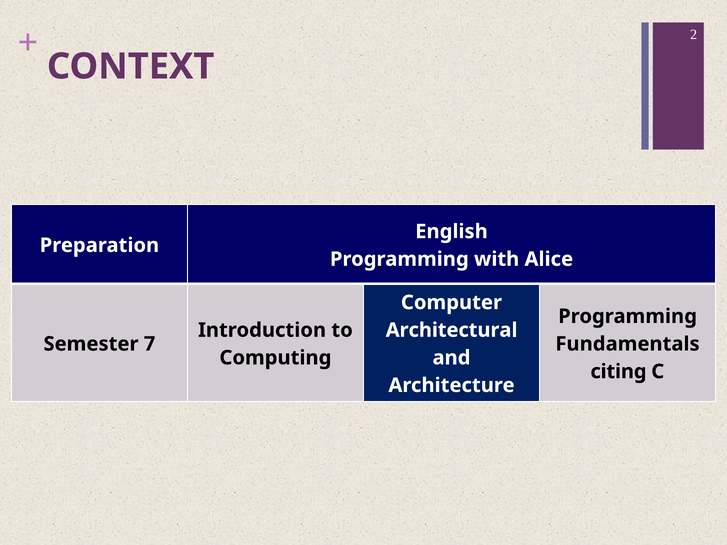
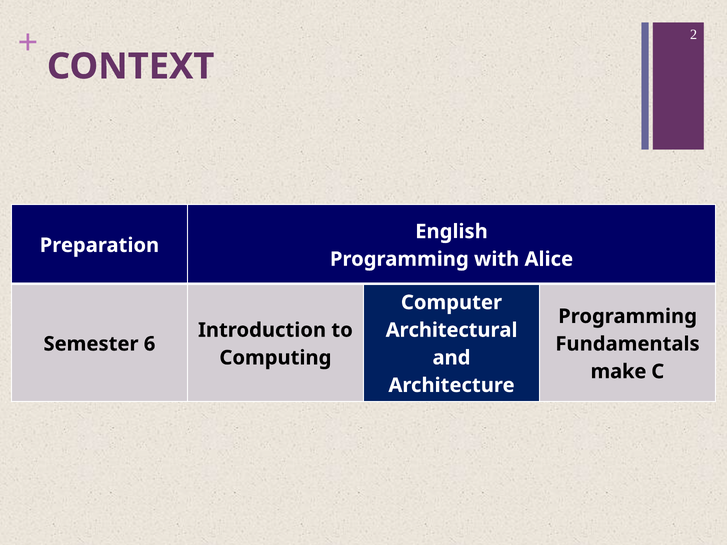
7: 7 -> 6
citing: citing -> make
